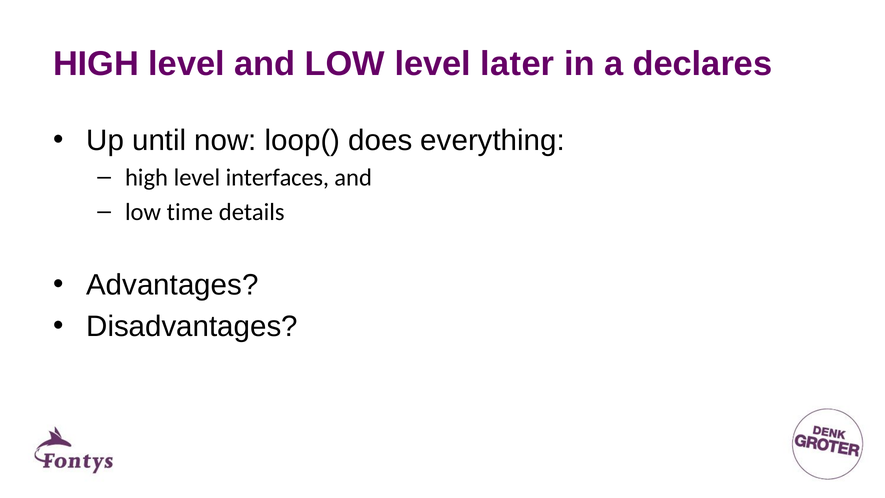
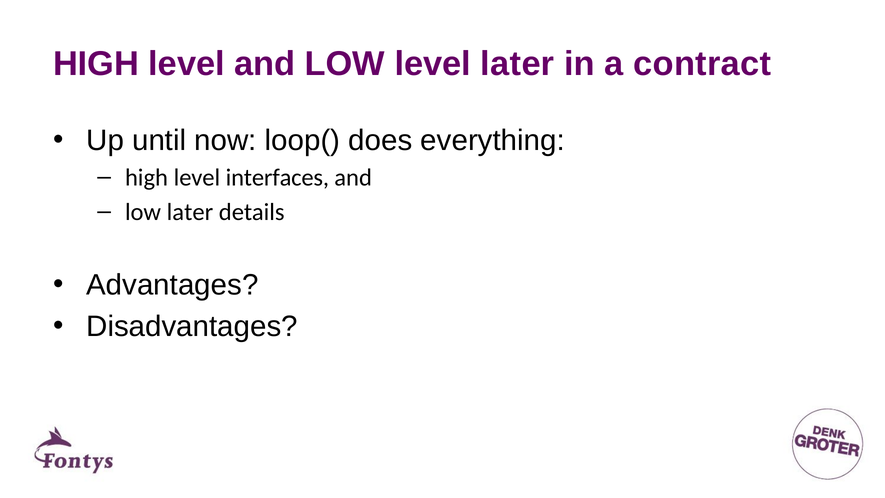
declares: declares -> contract
low time: time -> later
